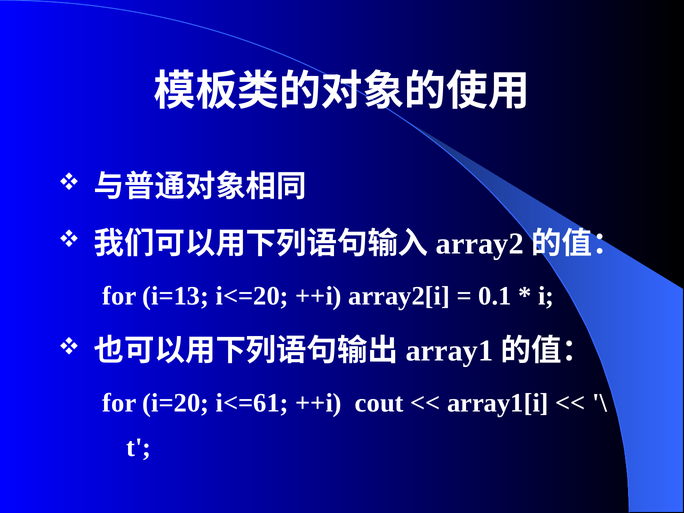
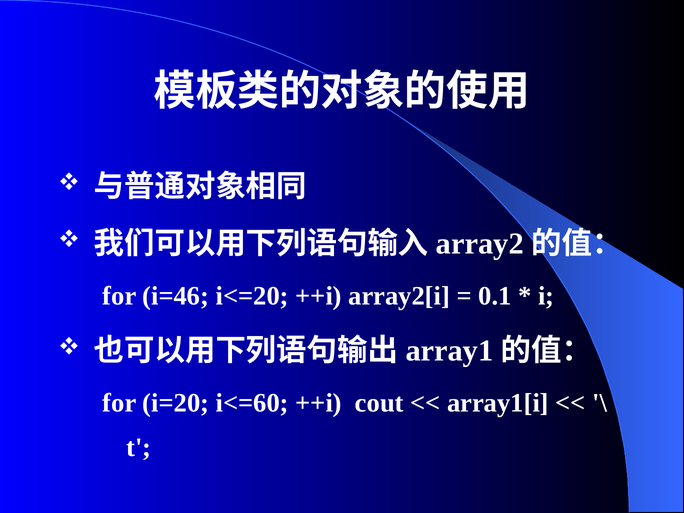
i=13: i=13 -> i=46
i<=61: i<=61 -> i<=60
